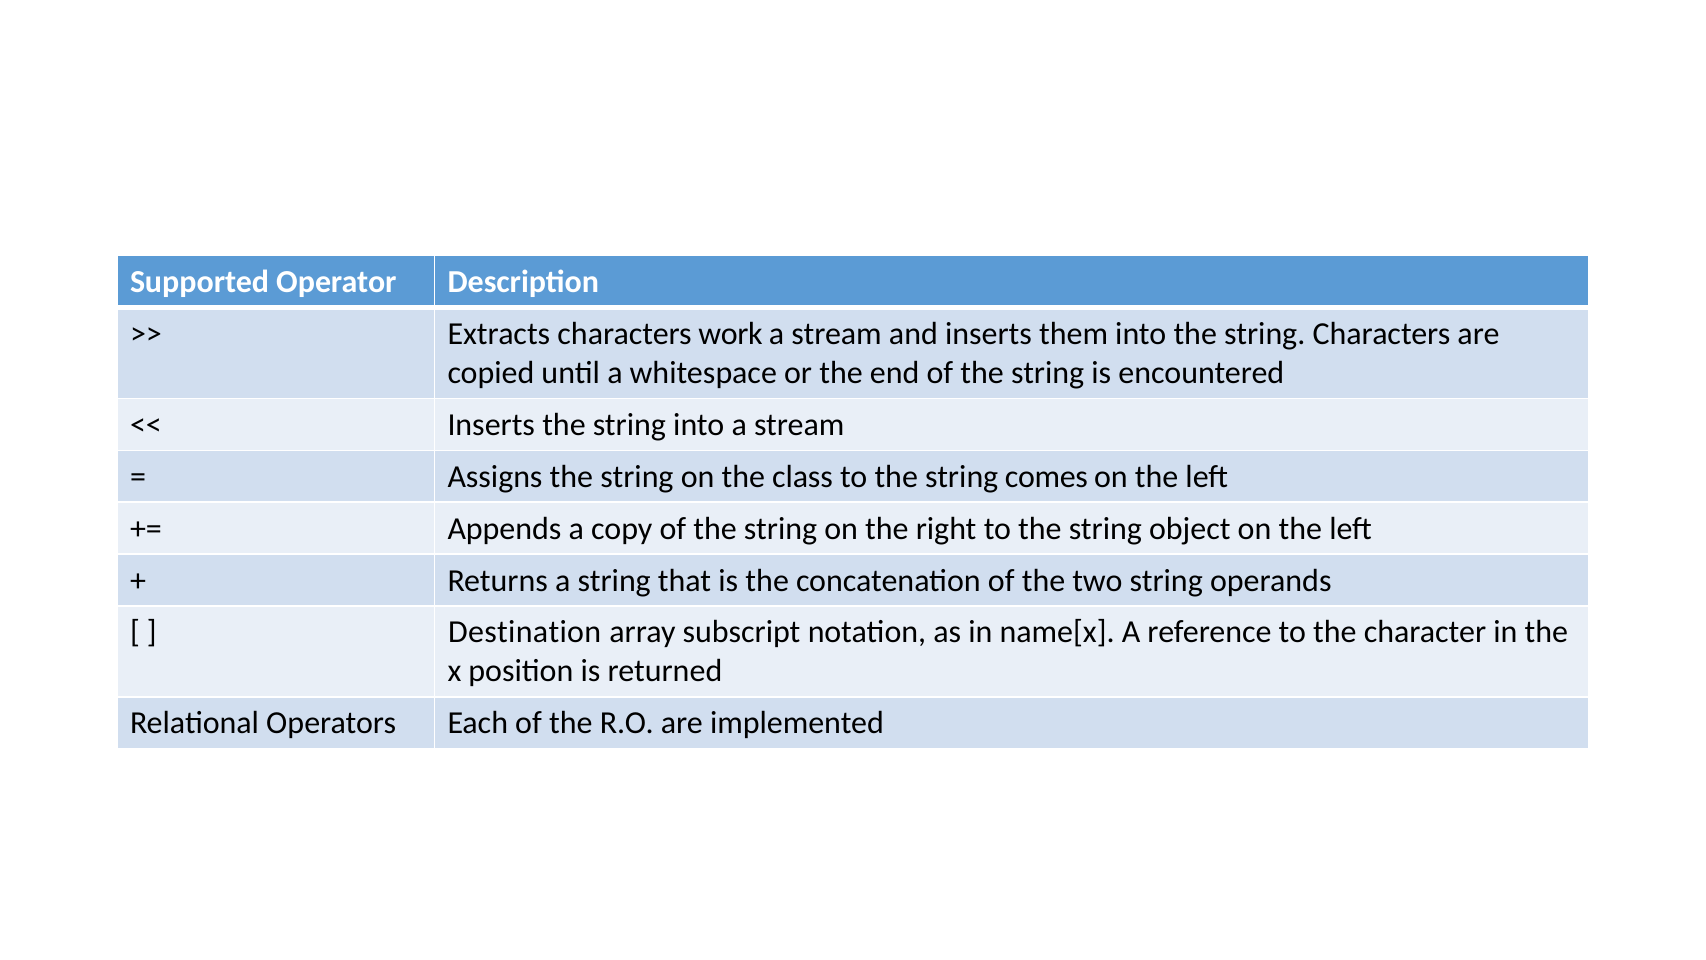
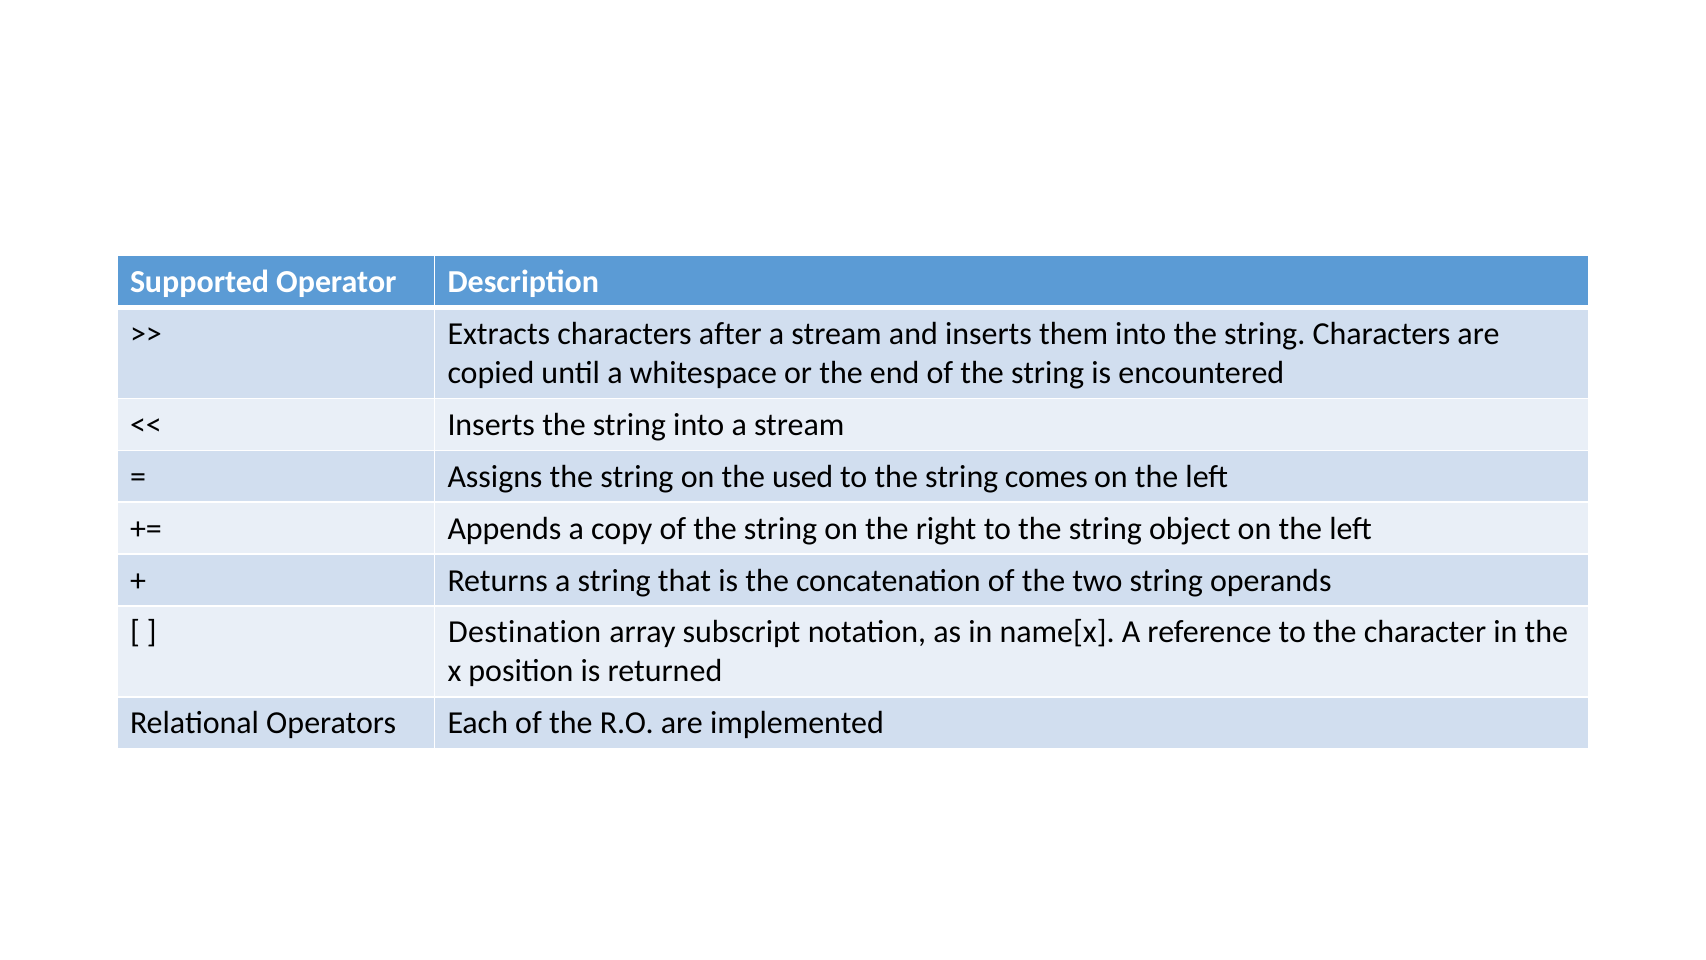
work: work -> after
class: class -> used
